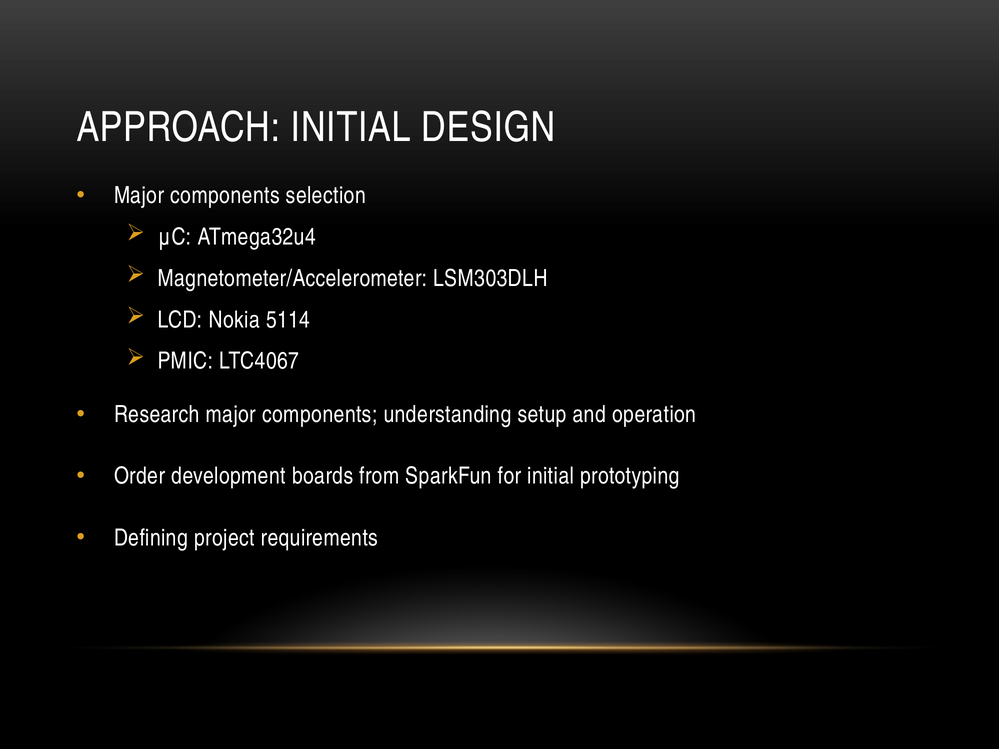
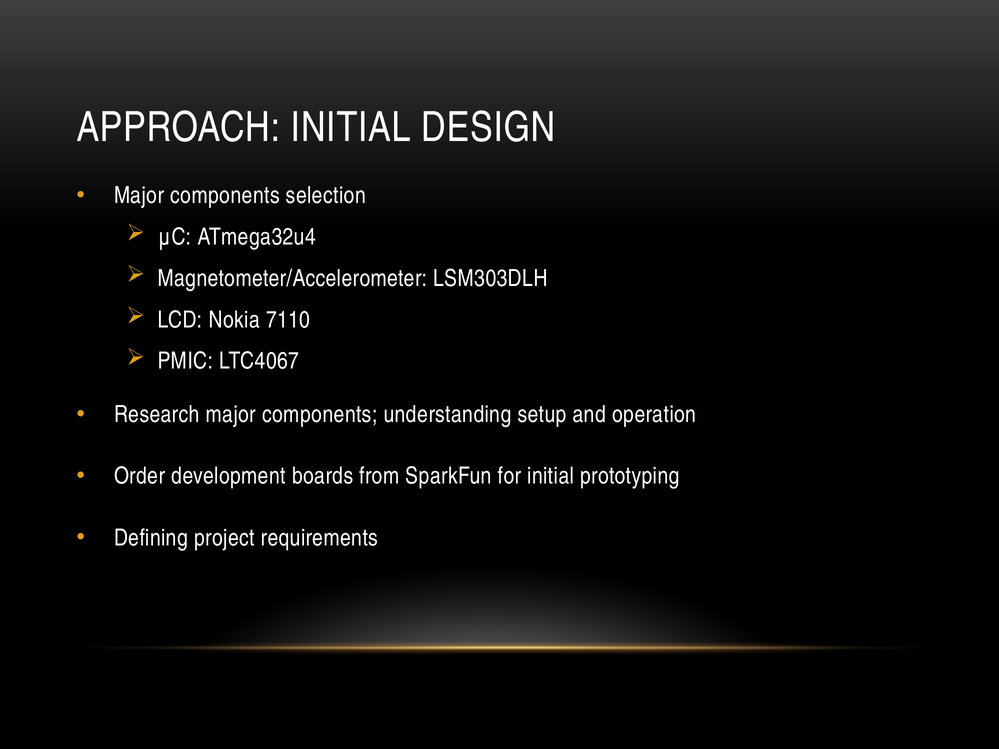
5114: 5114 -> 7110
